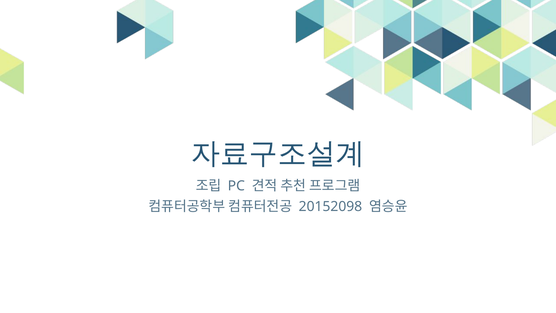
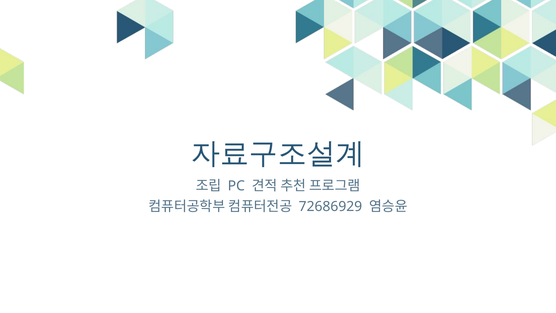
20152098: 20152098 -> 72686929
